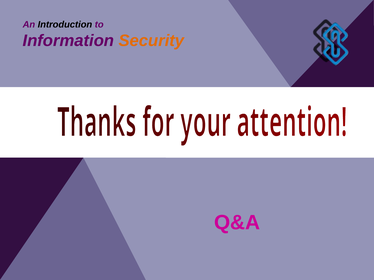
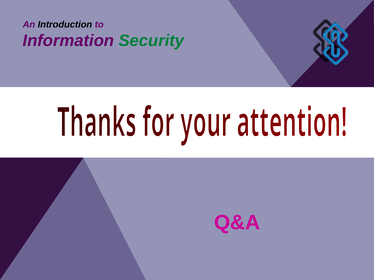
Security colour: orange -> green
